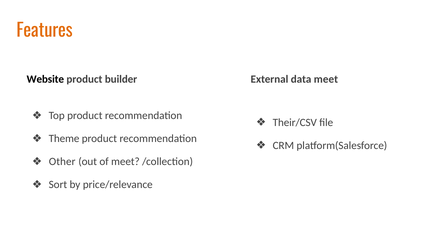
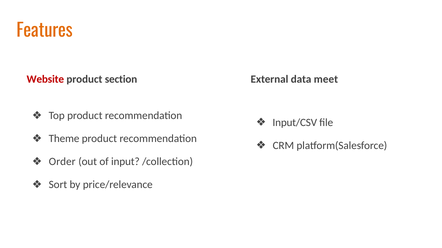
Website colour: black -> red
builder: builder -> section
Their/CSV: Their/CSV -> Input/CSV
Other: Other -> Order
of meet: meet -> input
